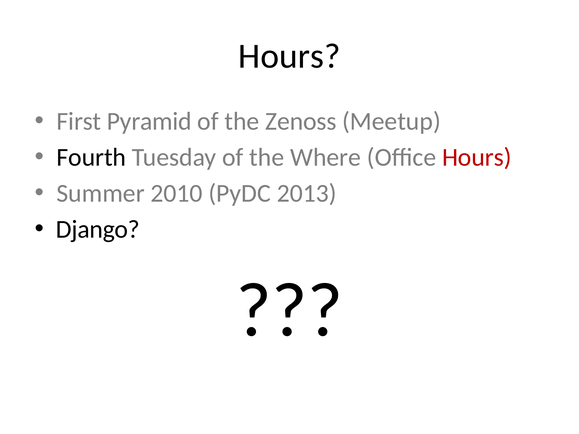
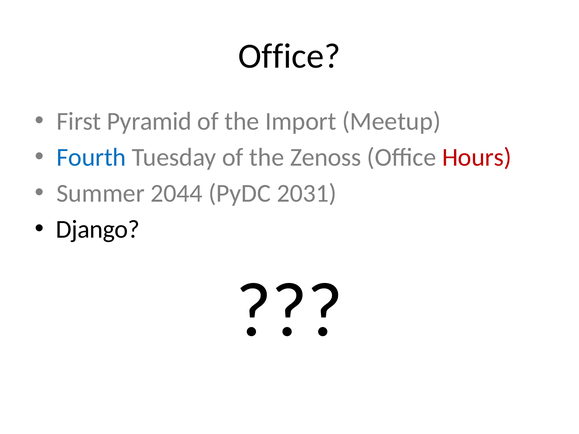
Hours at (289, 56): Hours -> Office
Zenoss: Zenoss -> Import
Fourth colour: black -> blue
Where: Where -> Zenoss
2010: 2010 -> 2044
2013: 2013 -> 2031
